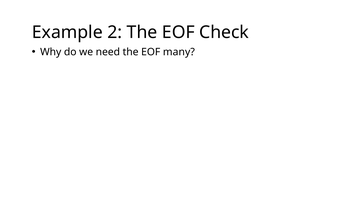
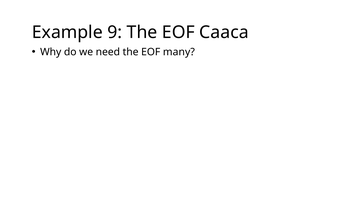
2: 2 -> 9
Check: Check -> Caaca
